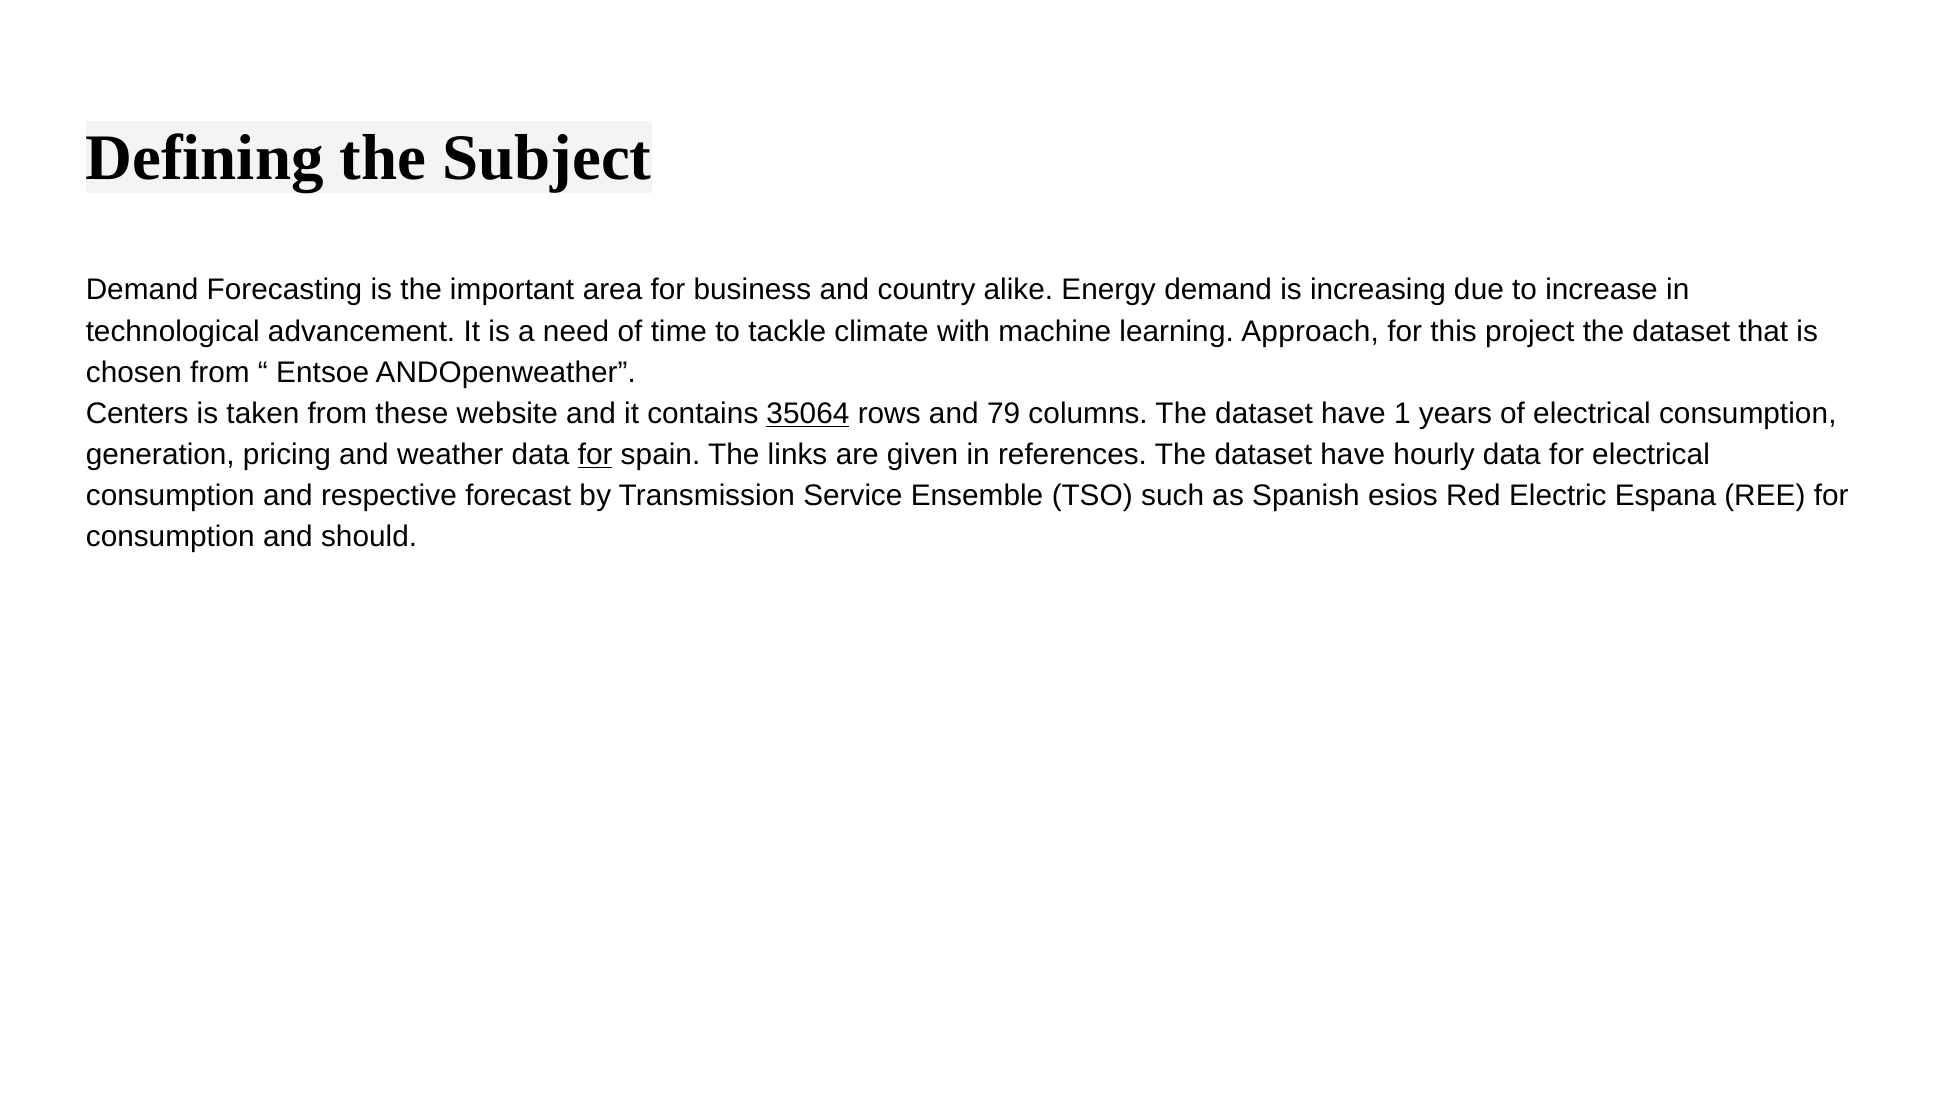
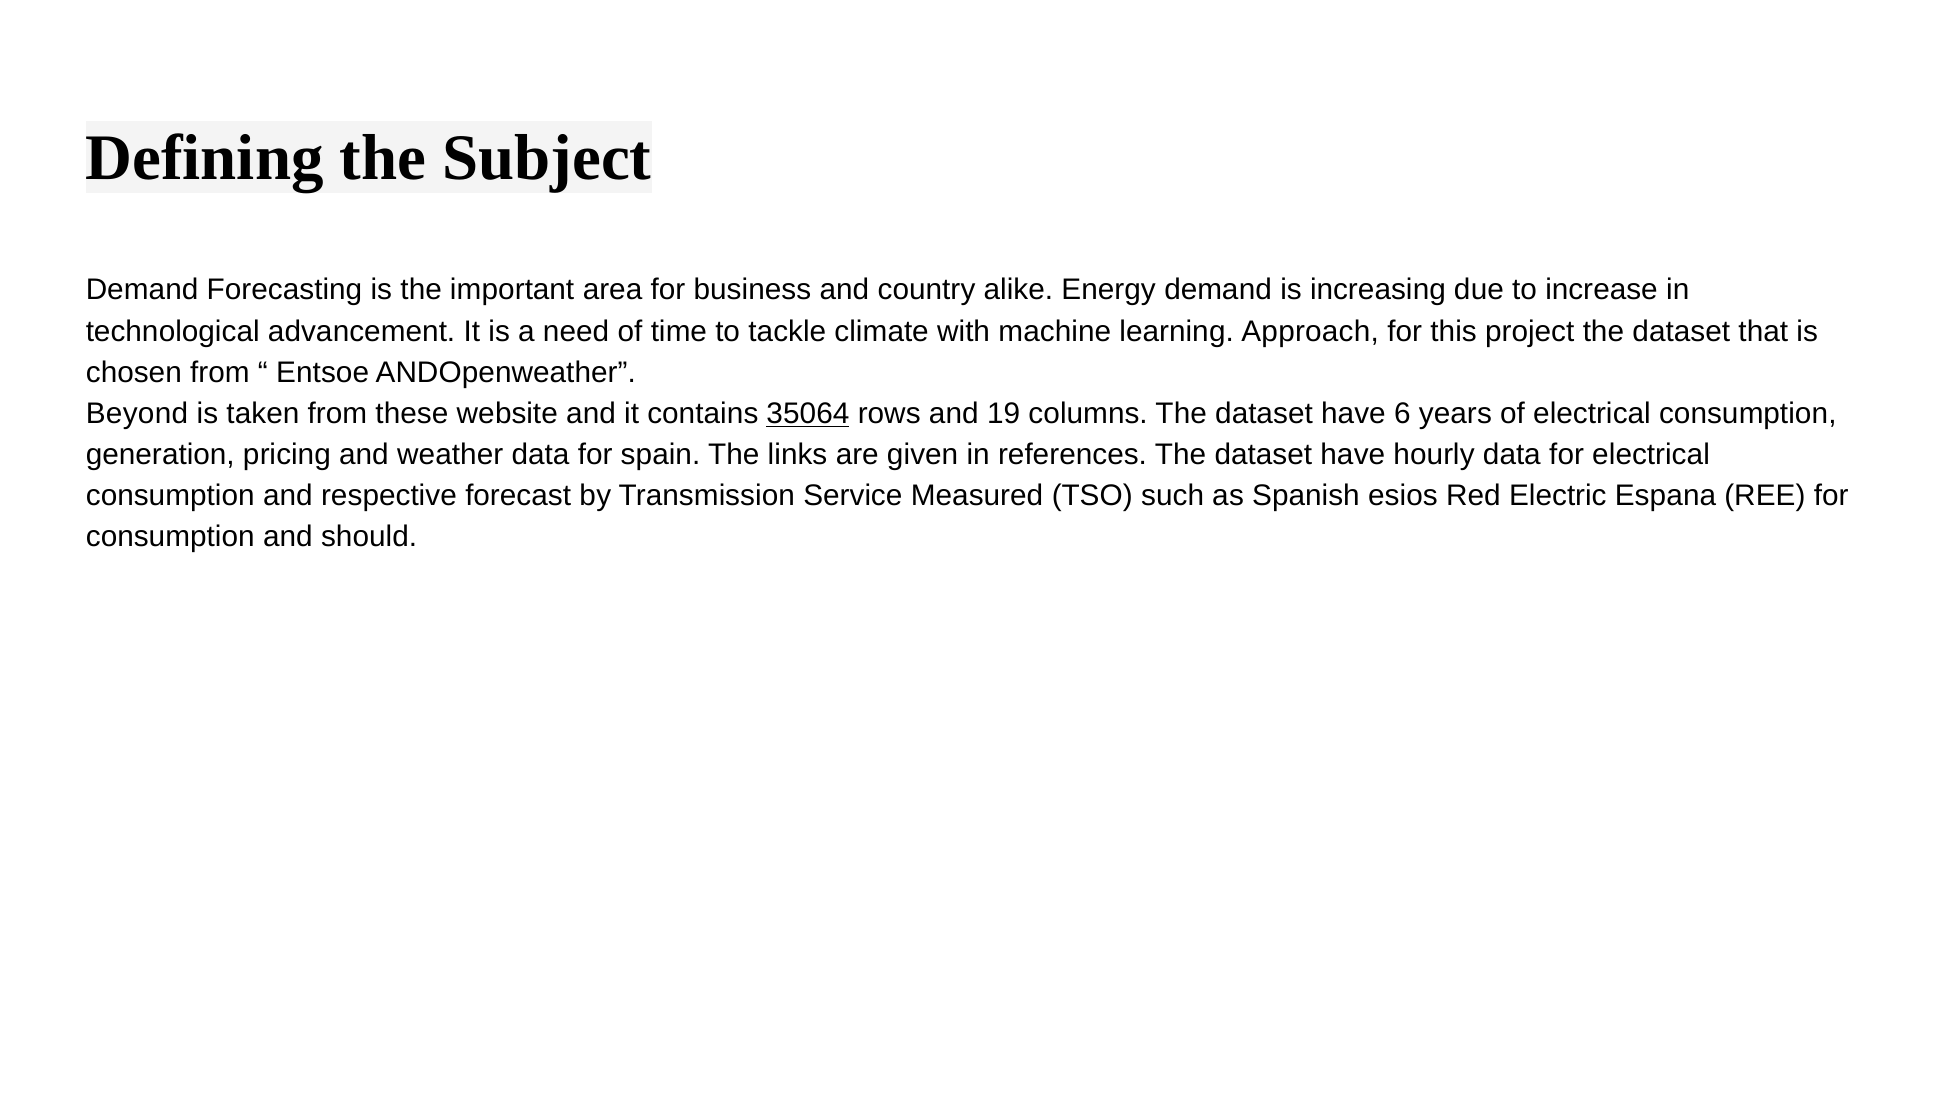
Centers: Centers -> Beyond
79: 79 -> 19
1: 1 -> 6
for at (595, 455) underline: present -> none
Ensemble: Ensemble -> Measured
